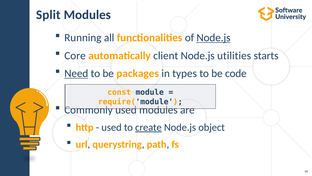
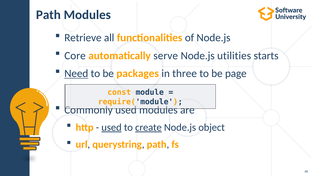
Split at (48, 15): Split -> Path
Running: Running -> Retrieve
Node.js at (214, 38) underline: present -> none
client: client -> serve
types: types -> three
code: code -> page
used at (112, 127) underline: none -> present
